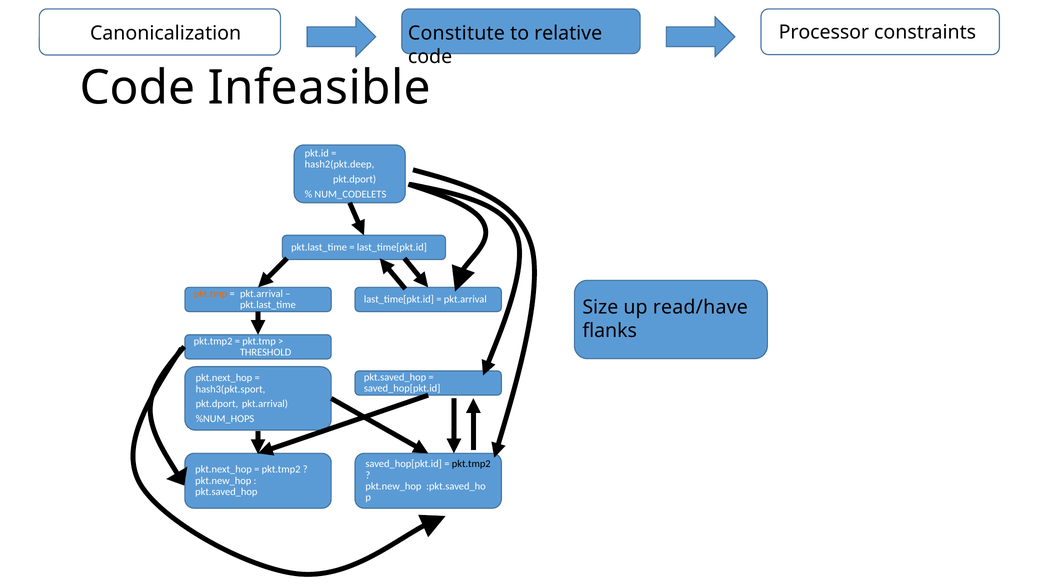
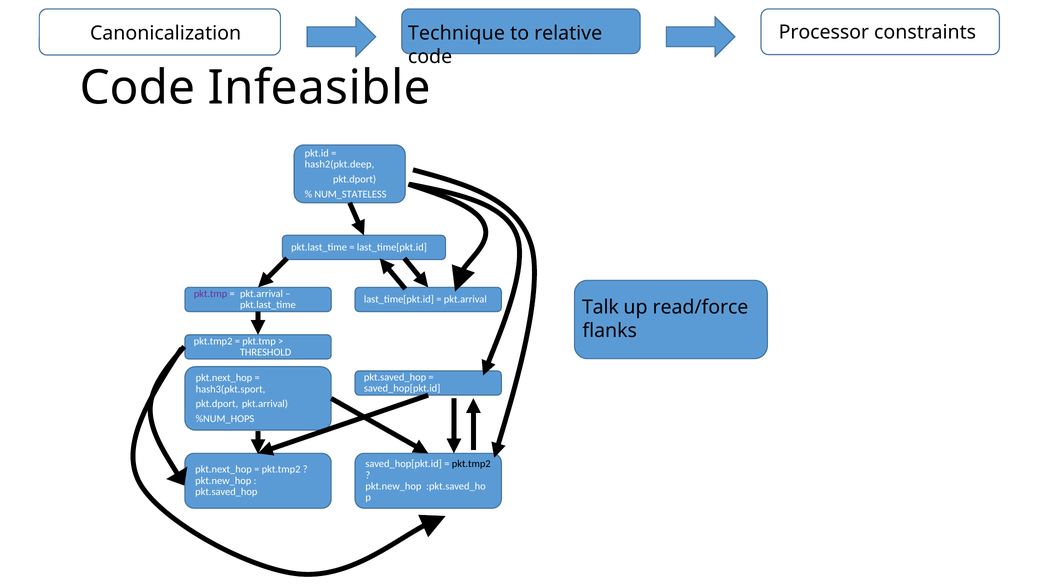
Constitute: Constitute -> Technique
NUM_CODELETS: NUM_CODELETS -> NUM_STATELESS
pkt.tmp at (211, 294) colour: orange -> purple
Size: Size -> Talk
read/have: read/have -> read/force
